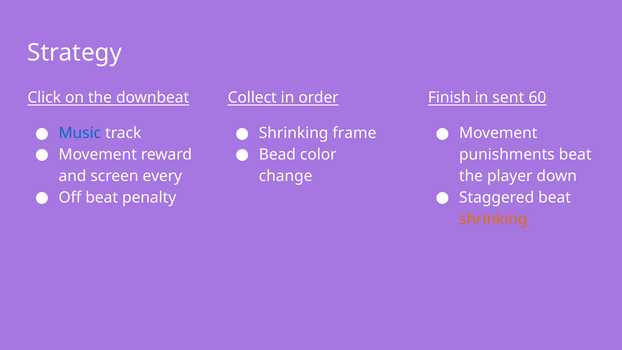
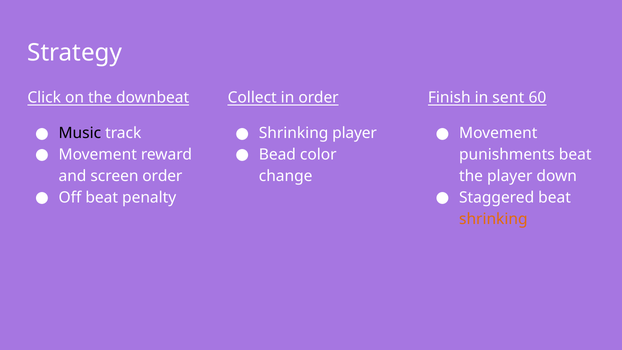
Music colour: blue -> black
Shrinking frame: frame -> player
screen every: every -> order
